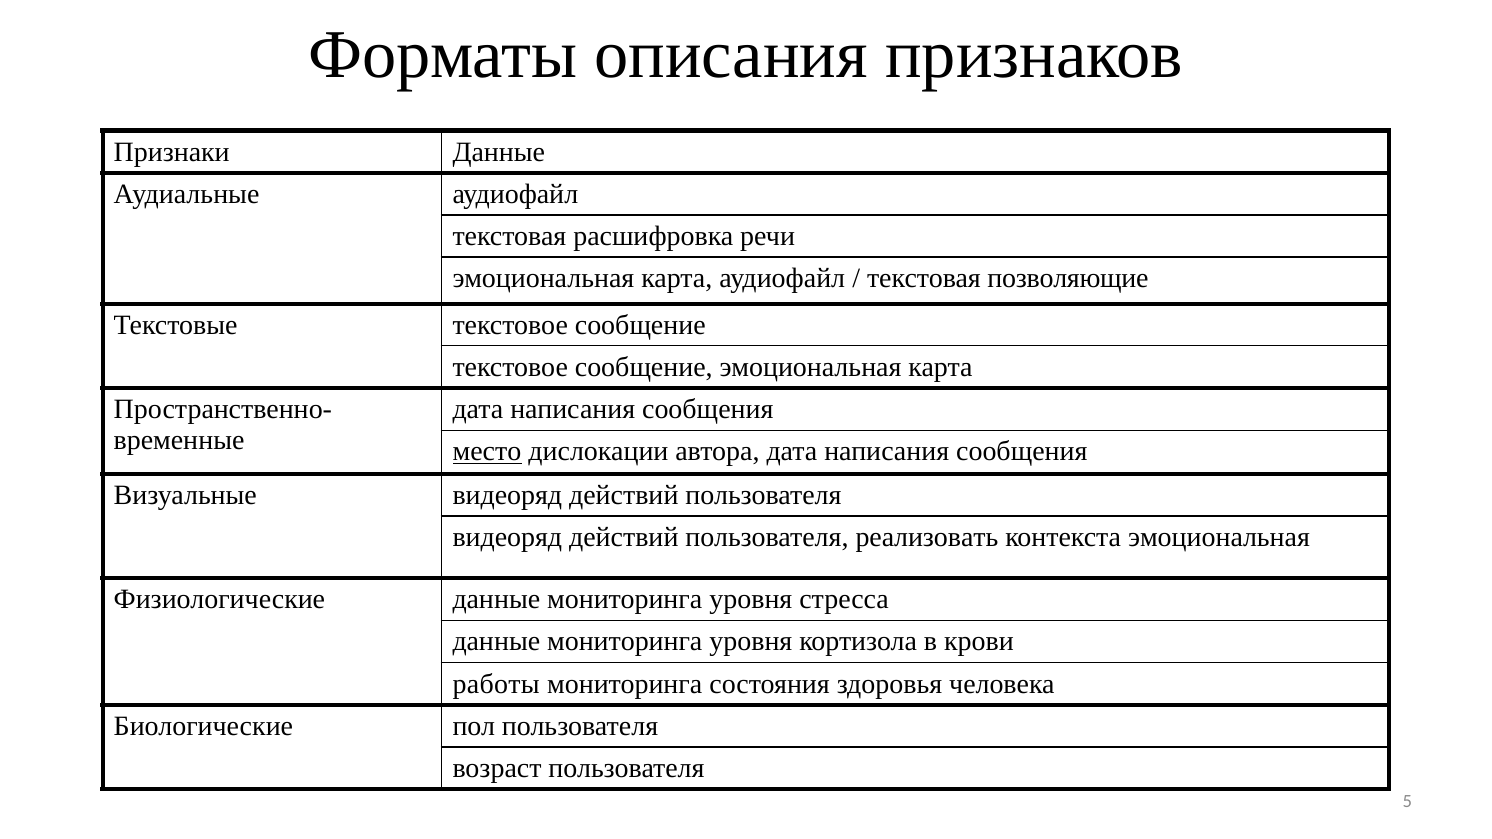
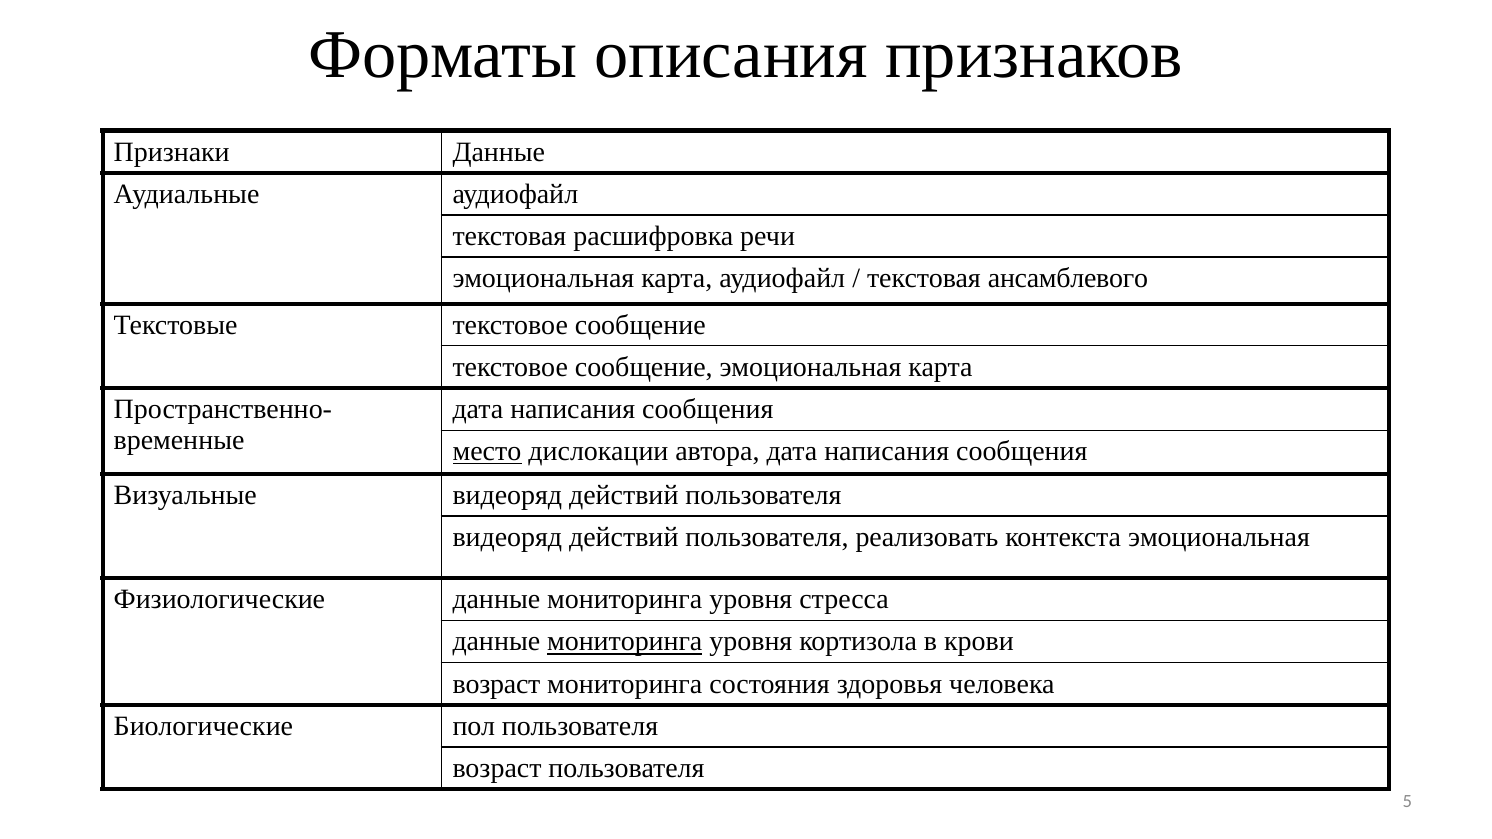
позволяющие: позволяющие -> ансамблевого
мониторинга at (625, 642) underline: none -> present
работы at (496, 684): работы -> возраст
